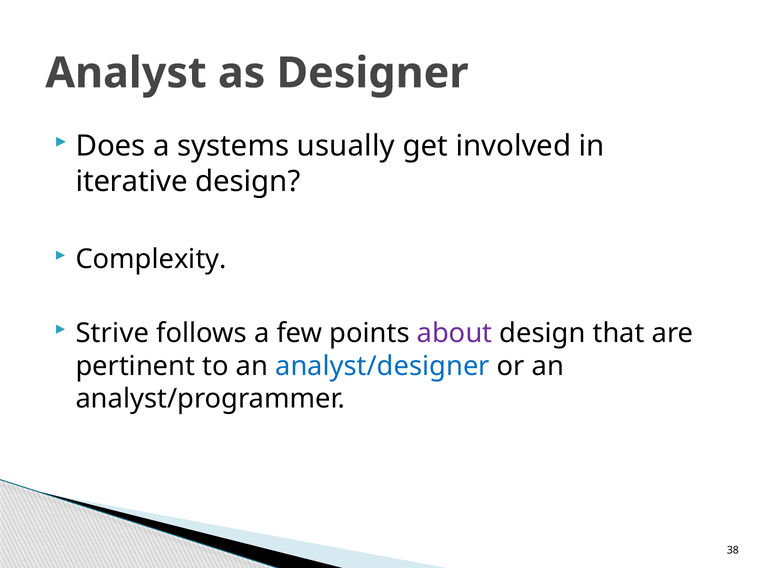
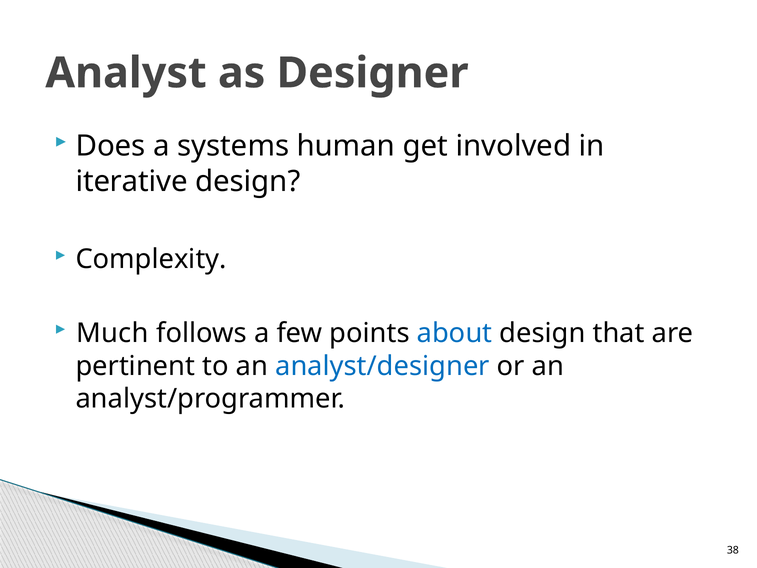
usually: usually -> human
Strive: Strive -> Much
about colour: purple -> blue
